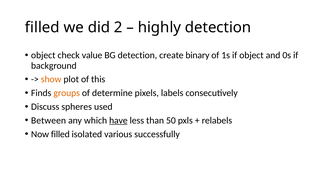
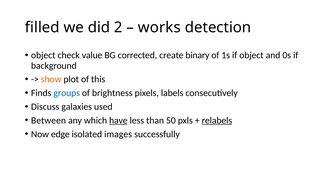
highly: highly -> works
BG detection: detection -> corrected
groups colour: orange -> blue
determine: determine -> brightness
spheres: spheres -> galaxies
relabels underline: none -> present
Now filled: filled -> edge
various: various -> images
